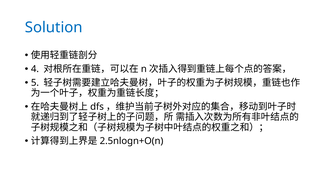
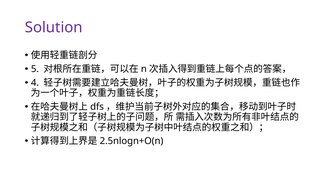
Solution colour: blue -> purple
4: 4 -> 5
5: 5 -> 4
